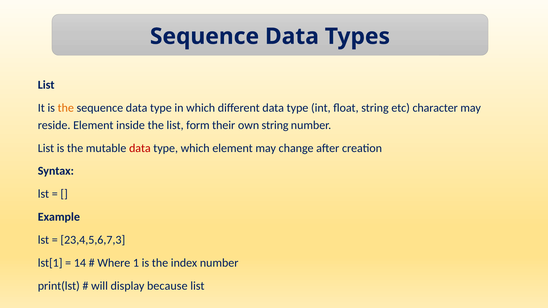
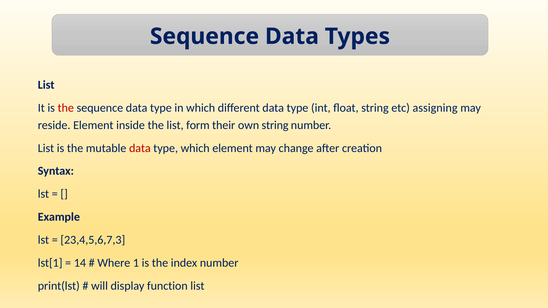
the at (66, 108) colour: orange -> red
character: character -> assigning
because: because -> function
